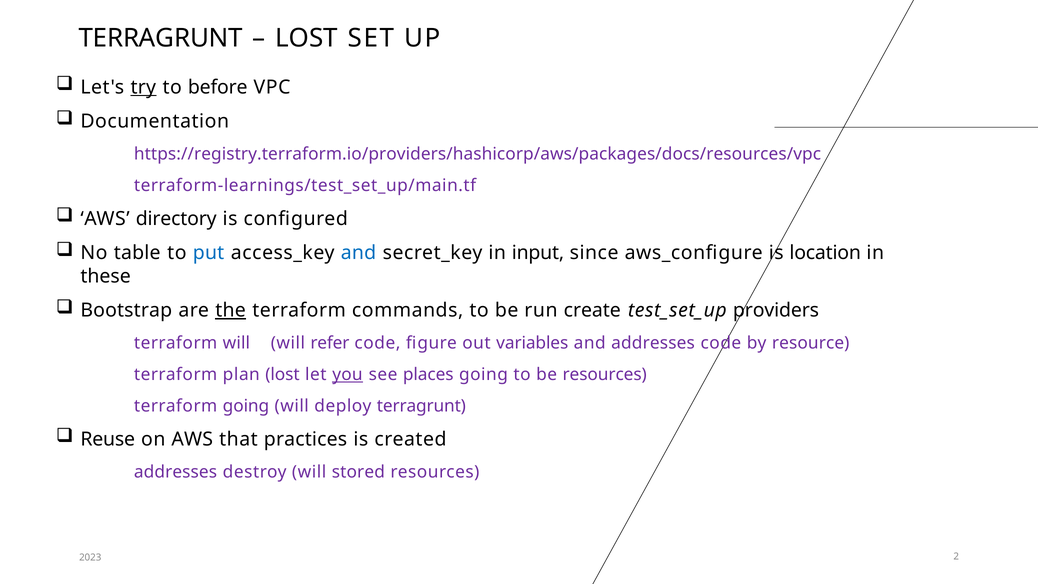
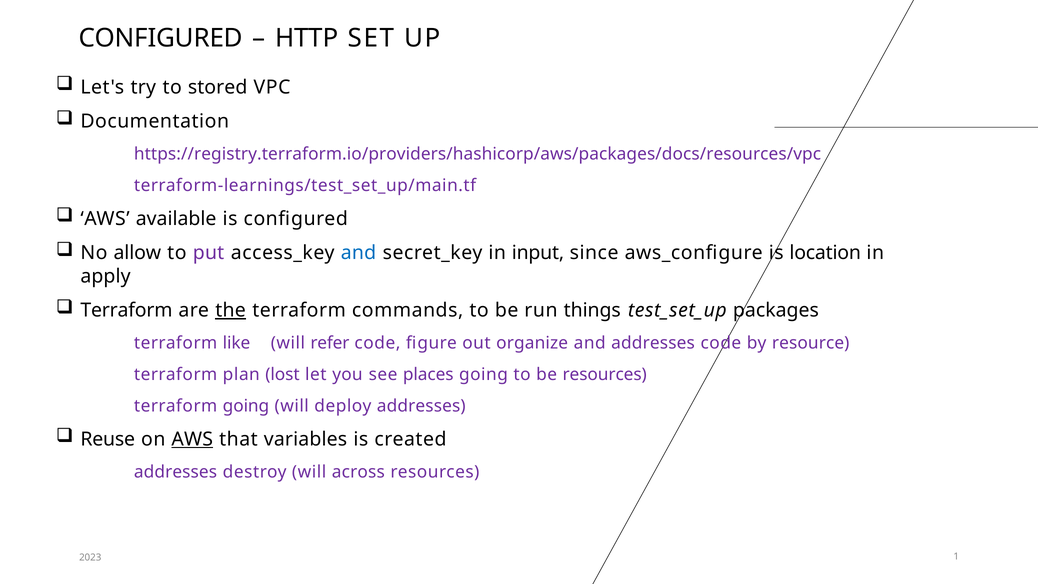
TERRAGRUNT at (161, 38): TERRAGRUNT -> CONFIGURED
LOST at (307, 38): LOST -> HTTP
try underline: present -> none
before: before -> stored
directory: directory -> available
table: table -> allow
put colour: blue -> purple
these: these -> apply
Bootstrap at (126, 310): Bootstrap -> Terraform
create: create -> things
providers: providers -> packages
terraform will: will -> like
variables: variables -> organize
you underline: present -> none
deploy terragrunt: terragrunt -> addresses
AWS at (192, 439) underline: none -> present
practices: practices -> variables
stored: stored -> across
2: 2 -> 1
